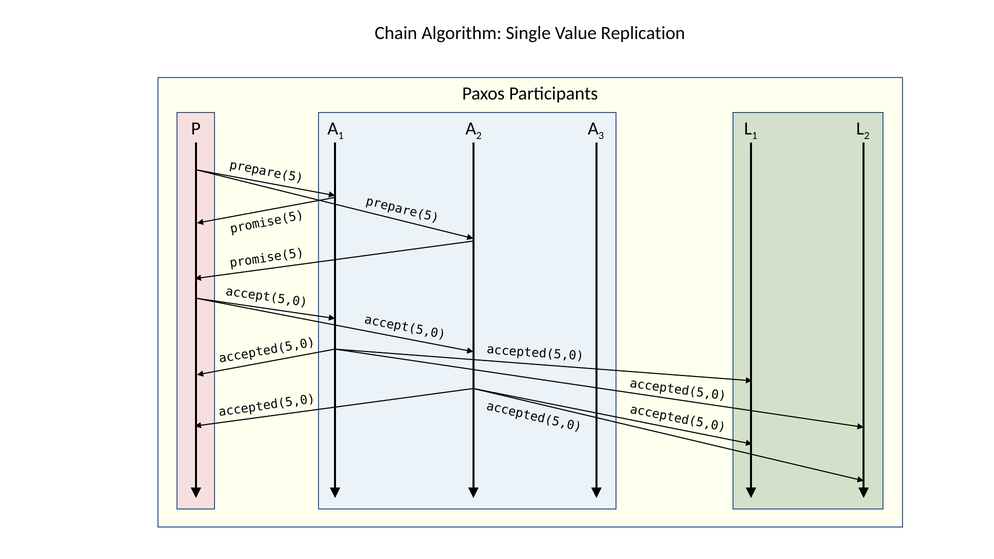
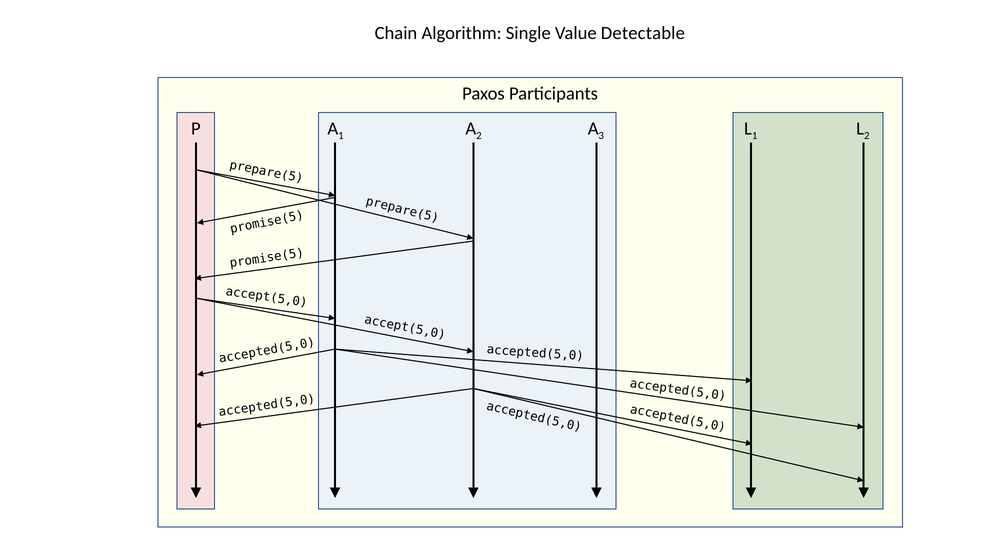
Replication: Replication -> Detectable
